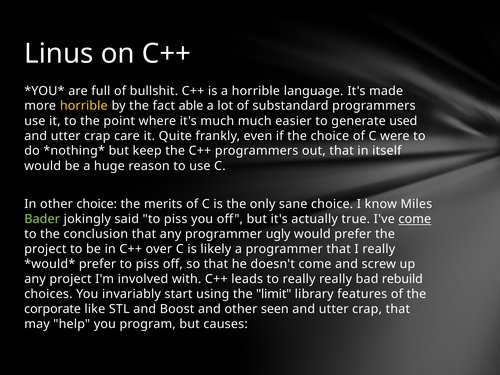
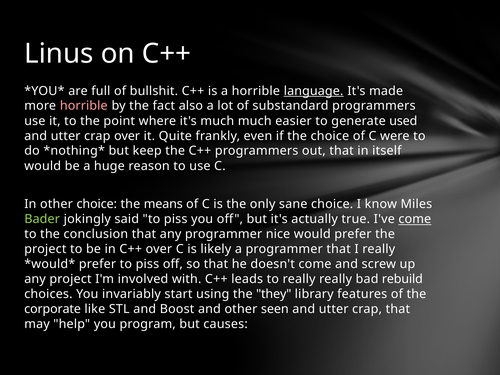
language underline: none -> present
horrible at (84, 106) colour: yellow -> pink
able: able -> also
crap care: care -> over
merits: merits -> means
ugly: ugly -> nice
limit: limit -> they
